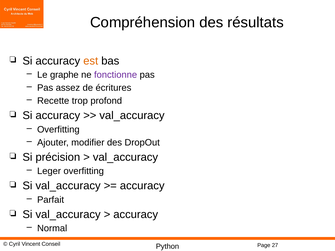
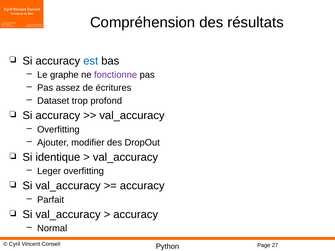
est colour: orange -> blue
Recette: Recette -> Dataset
précision: précision -> identique
